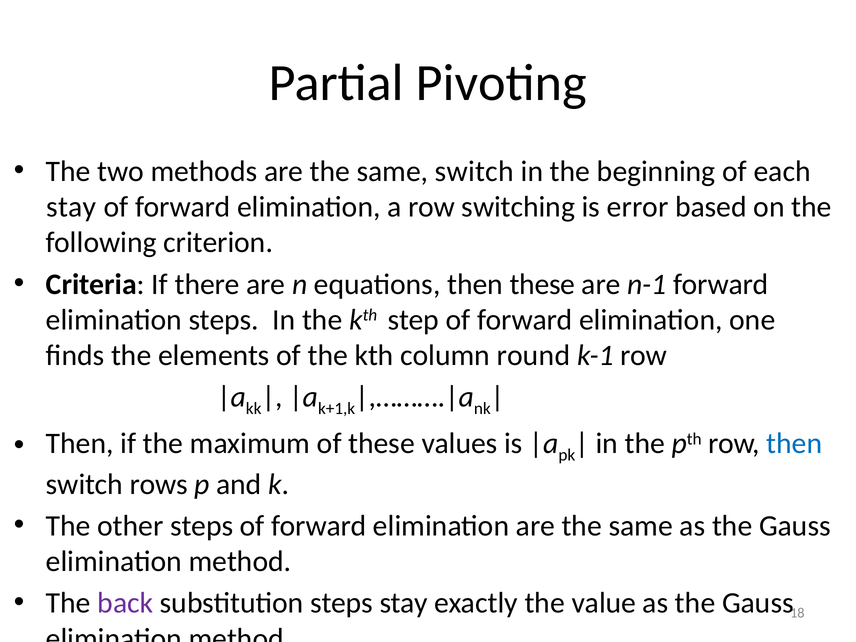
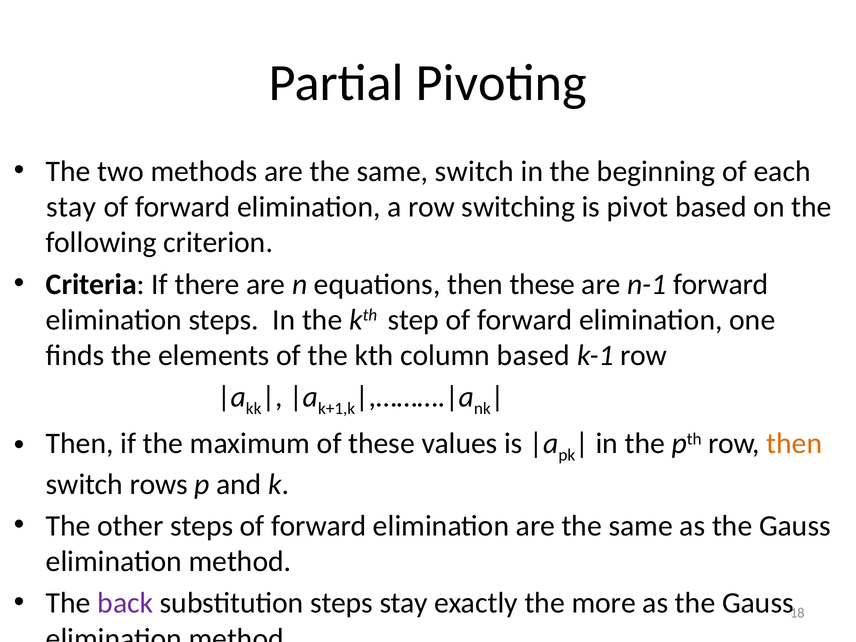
error: error -> pivot
column round: round -> based
then at (794, 444) colour: blue -> orange
value: value -> more
